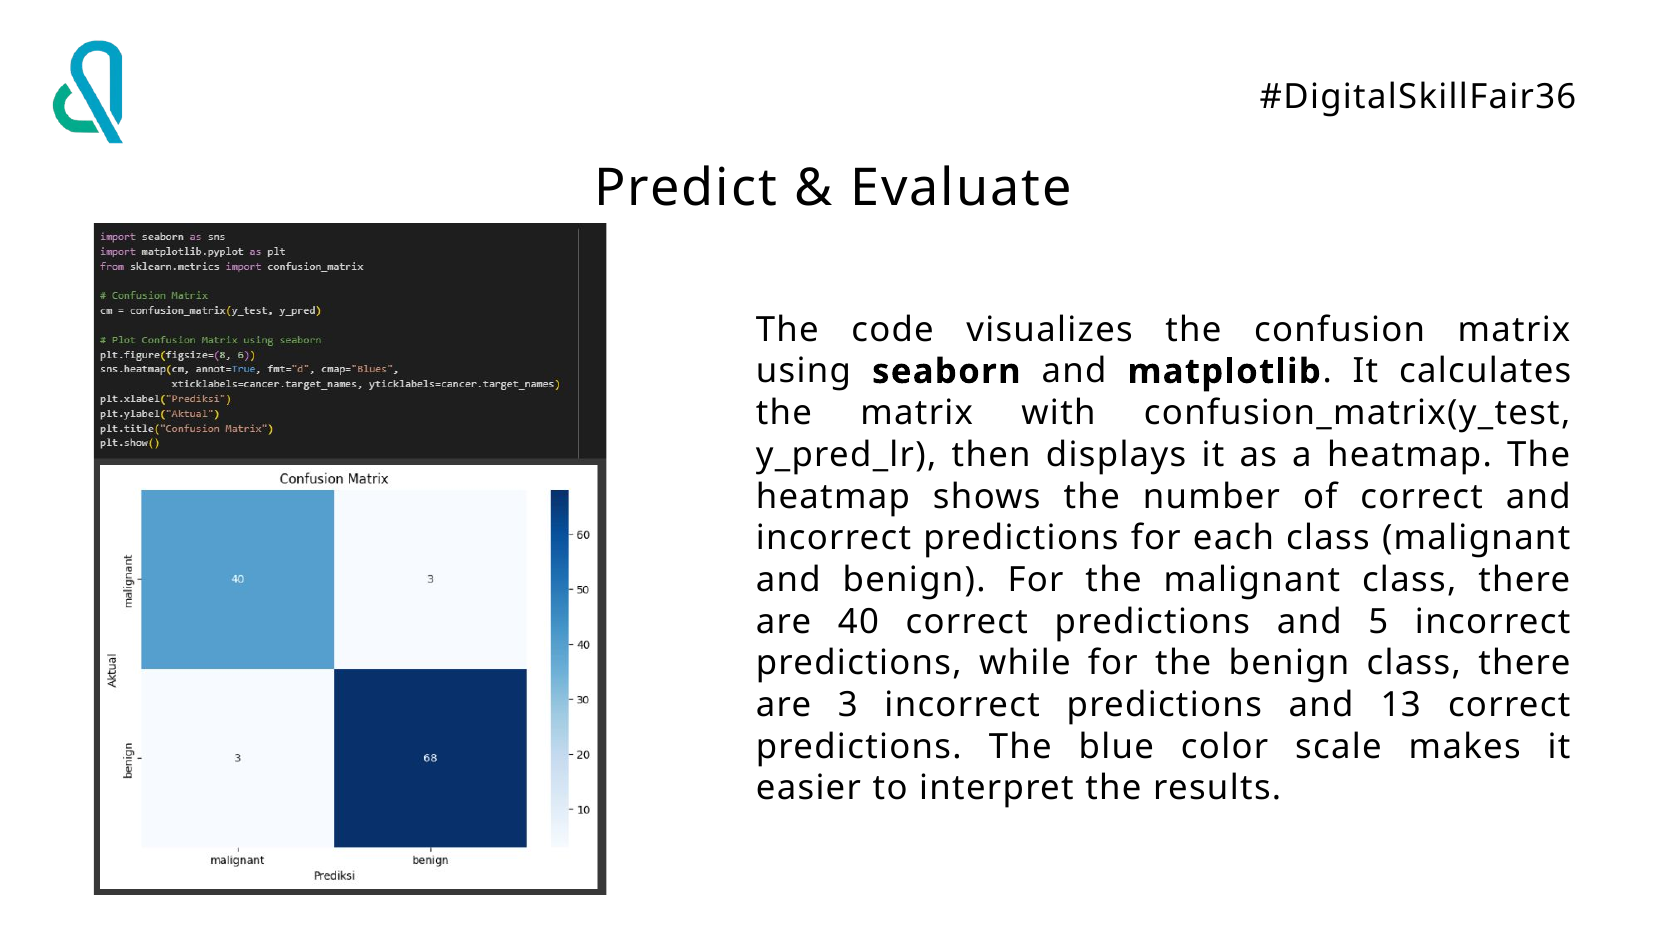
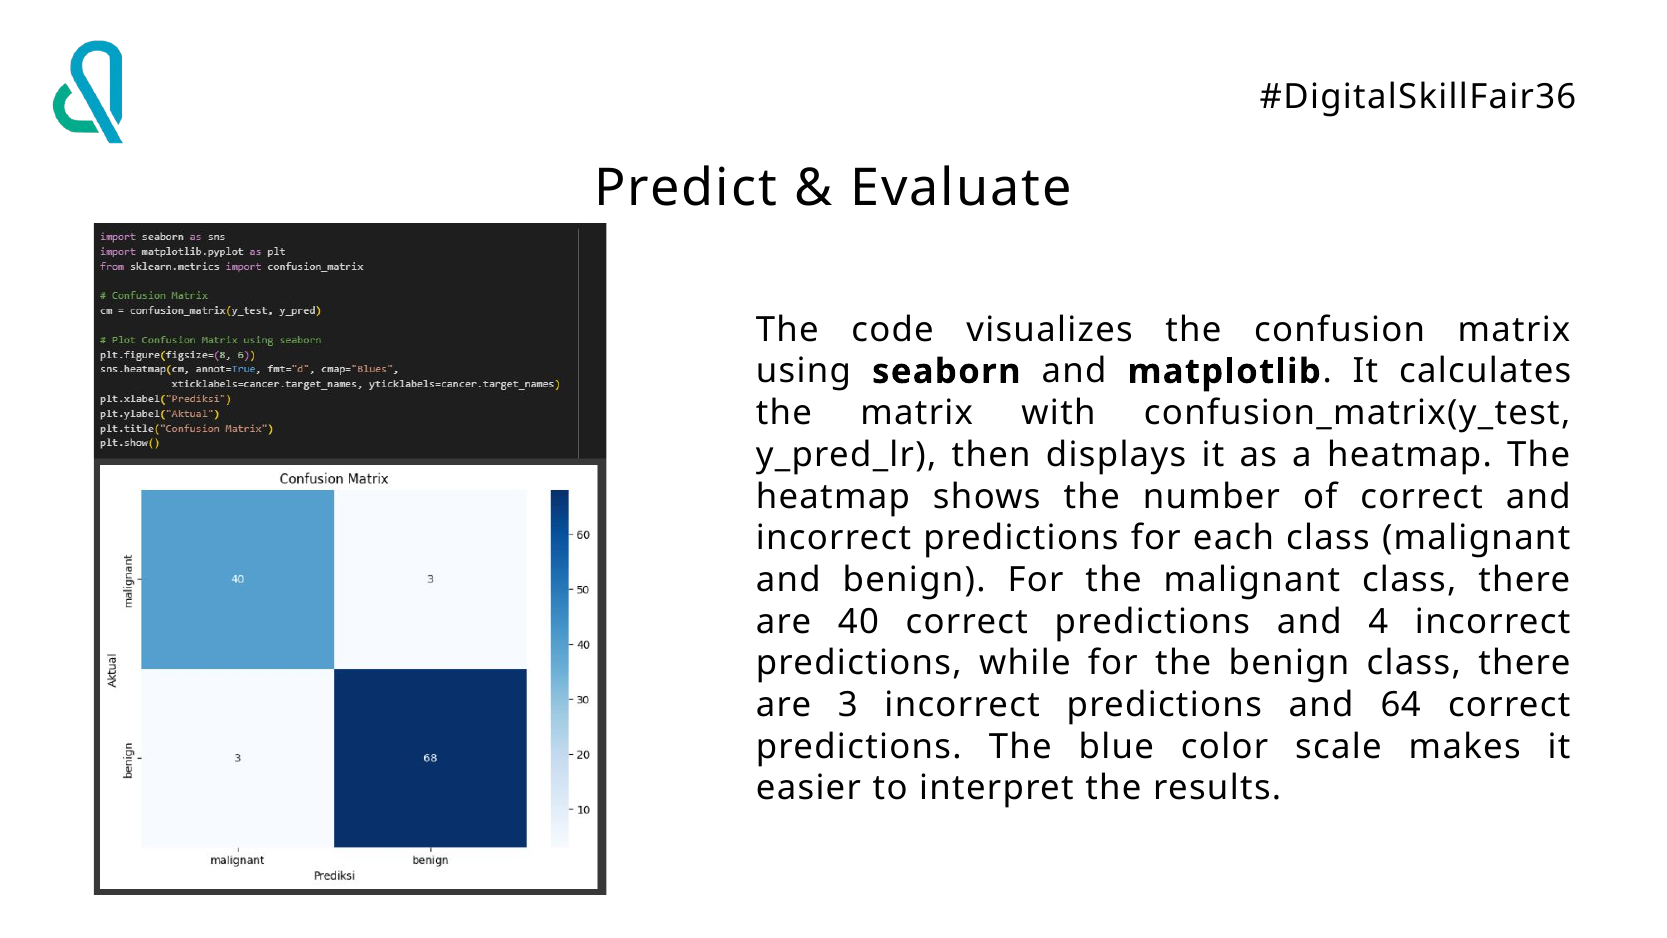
5: 5 -> 4
13: 13 -> 64
